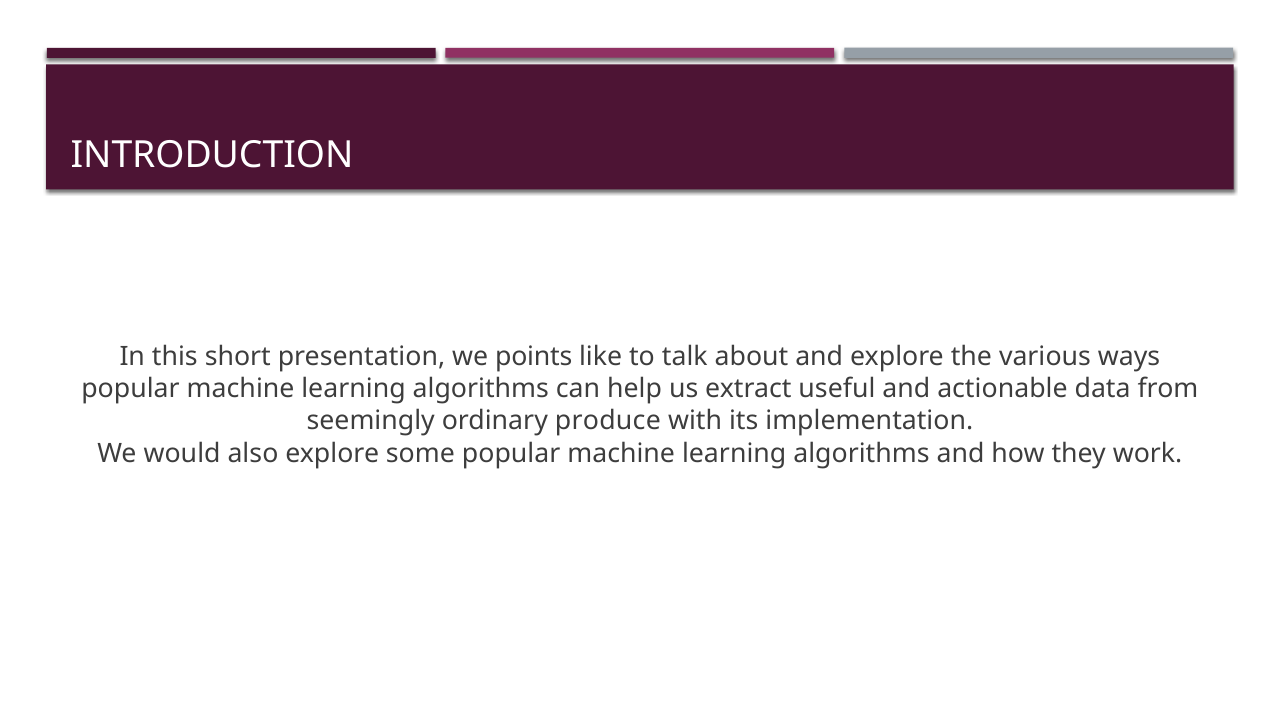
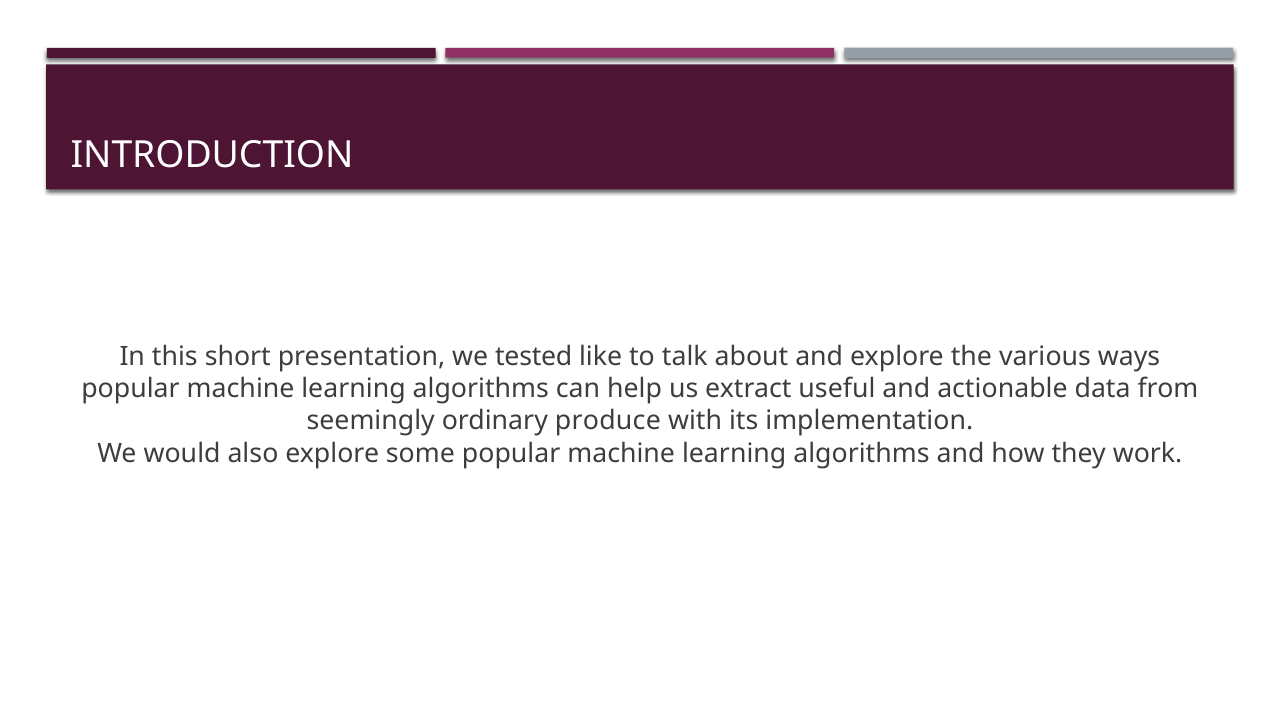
points: points -> tested
